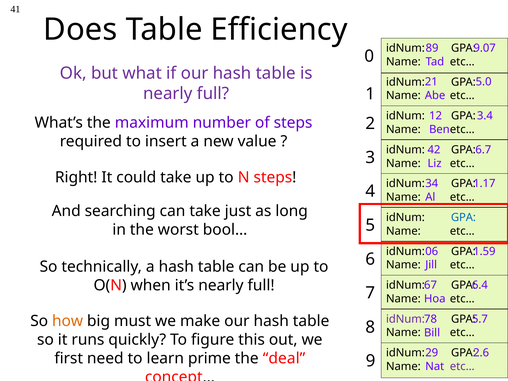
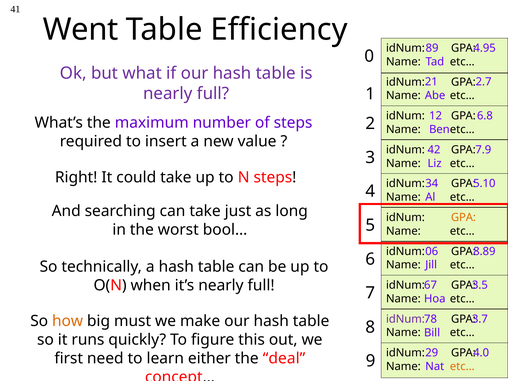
Does: Does -> Went
9.07: 9.07 -> 4.95
5.0: 5.0 -> 2.7
3.4: 3.4 -> 6.8
6.7: 6.7 -> 7.9
1.17: 1.17 -> 5.10
GPA at (463, 217) colour: blue -> orange
1.59: 1.59 -> 8.89
6.4: 6.4 -> 3.5
5.7: 5.7 -> 3.7
2.6: 2.6 -> 4.0
prime: prime -> either
etc… at (462, 366) colour: purple -> orange
